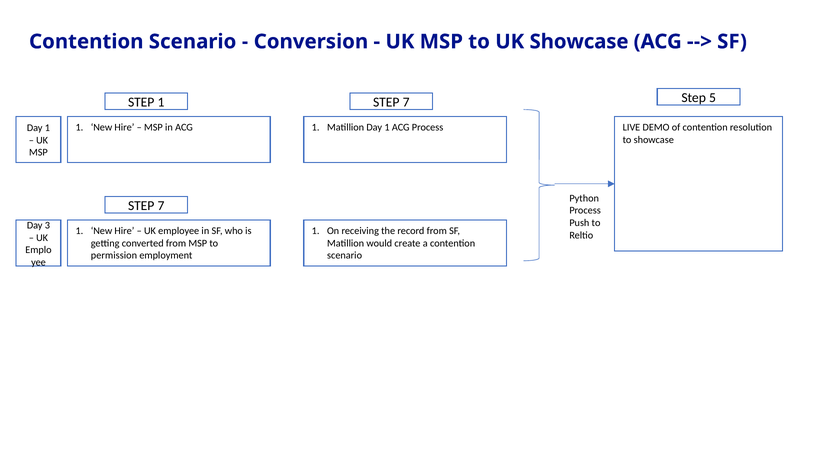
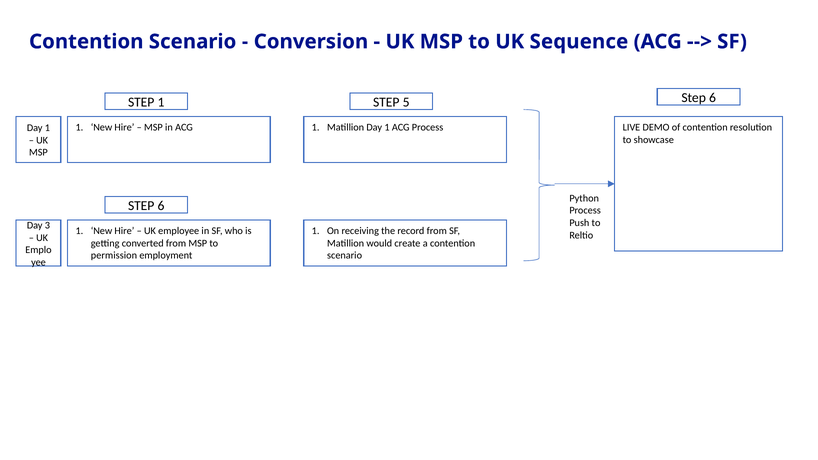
UK Showcase: Showcase -> Sequence
7 at (406, 102): 7 -> 5
1 Step 5: 5 -> 6
7 at (161, 206): 7 -> 6
